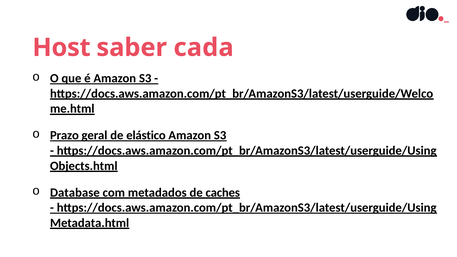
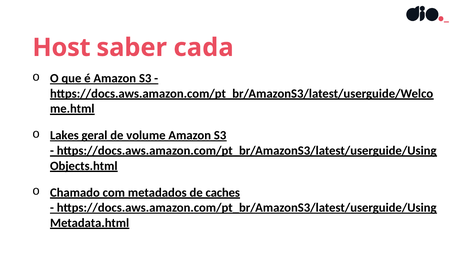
Prazo: Prazo -> Lakes
elástico: elástico -> volume
Database: Database -> Chamado
